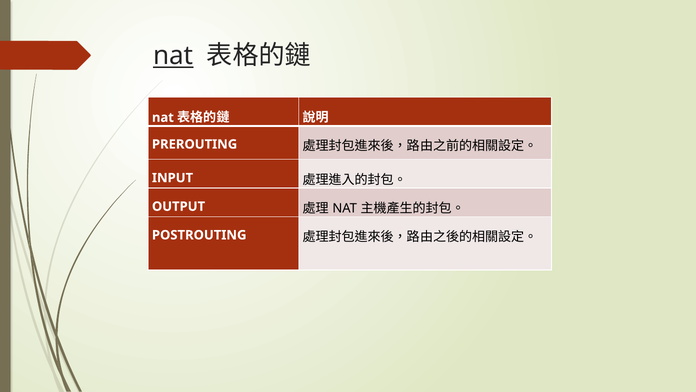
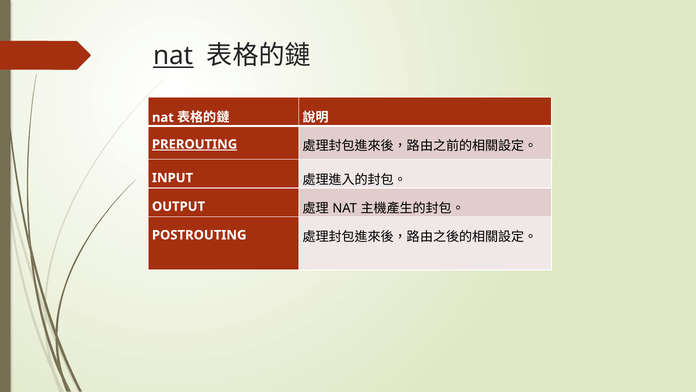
PREROUTING underline: none -> present
